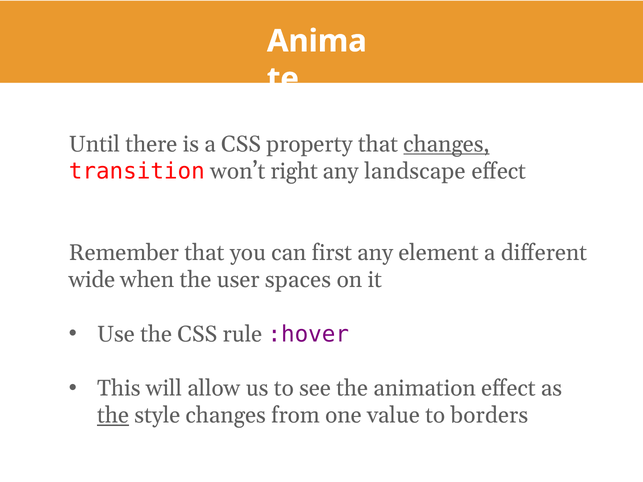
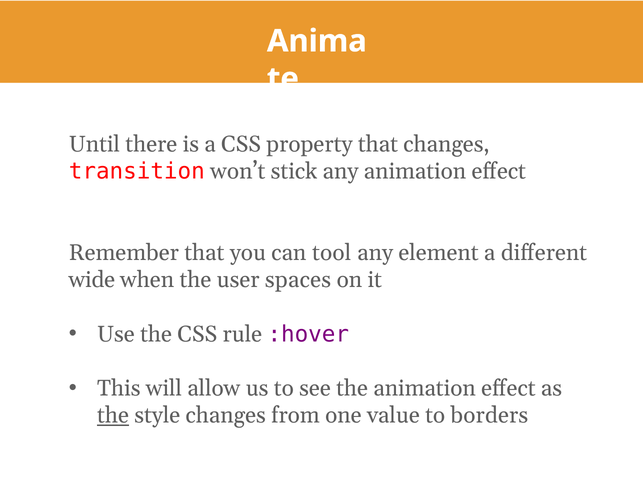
changes at (446, 144) underline: present -> none
right: right -> stick
any landscape: landscape -> animation
first: first -> tool
